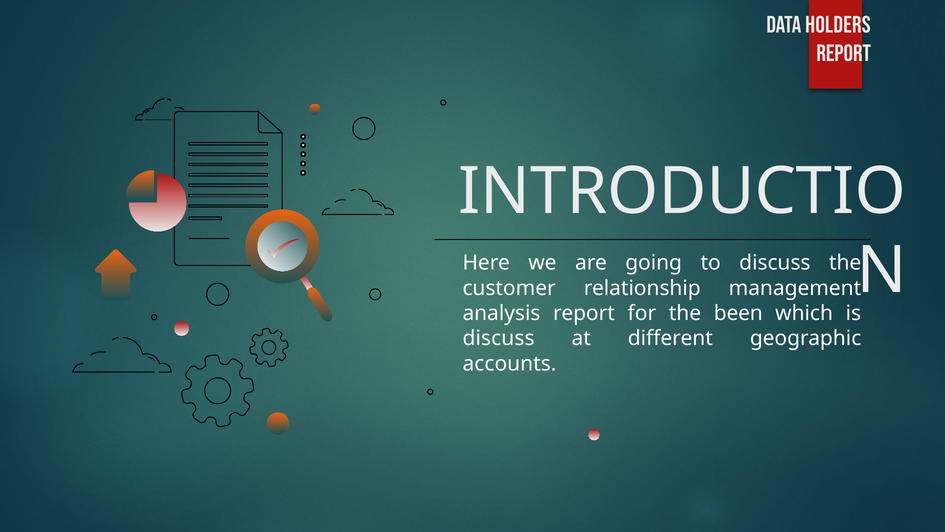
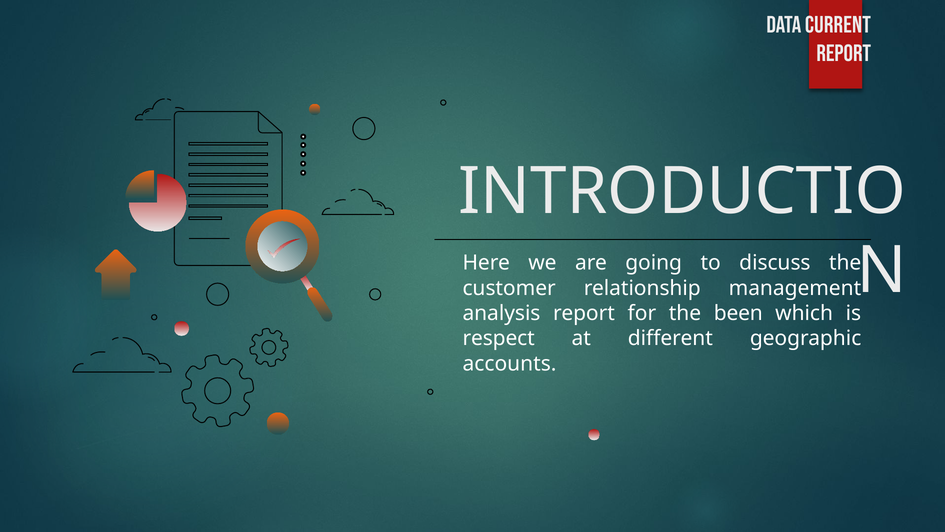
HOLDERS: HOLDERS -> CURRENT
discuss at (499, 338): discuss -> respect
